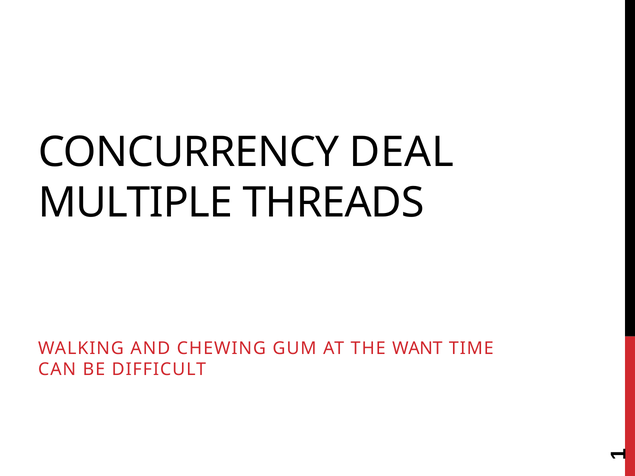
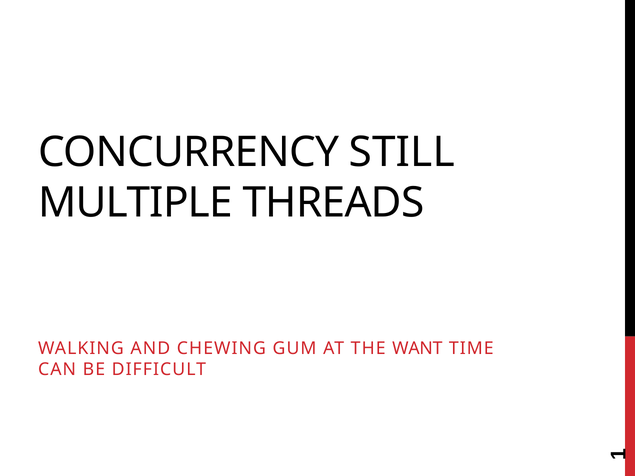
DEAL: DEAL -> STILL
